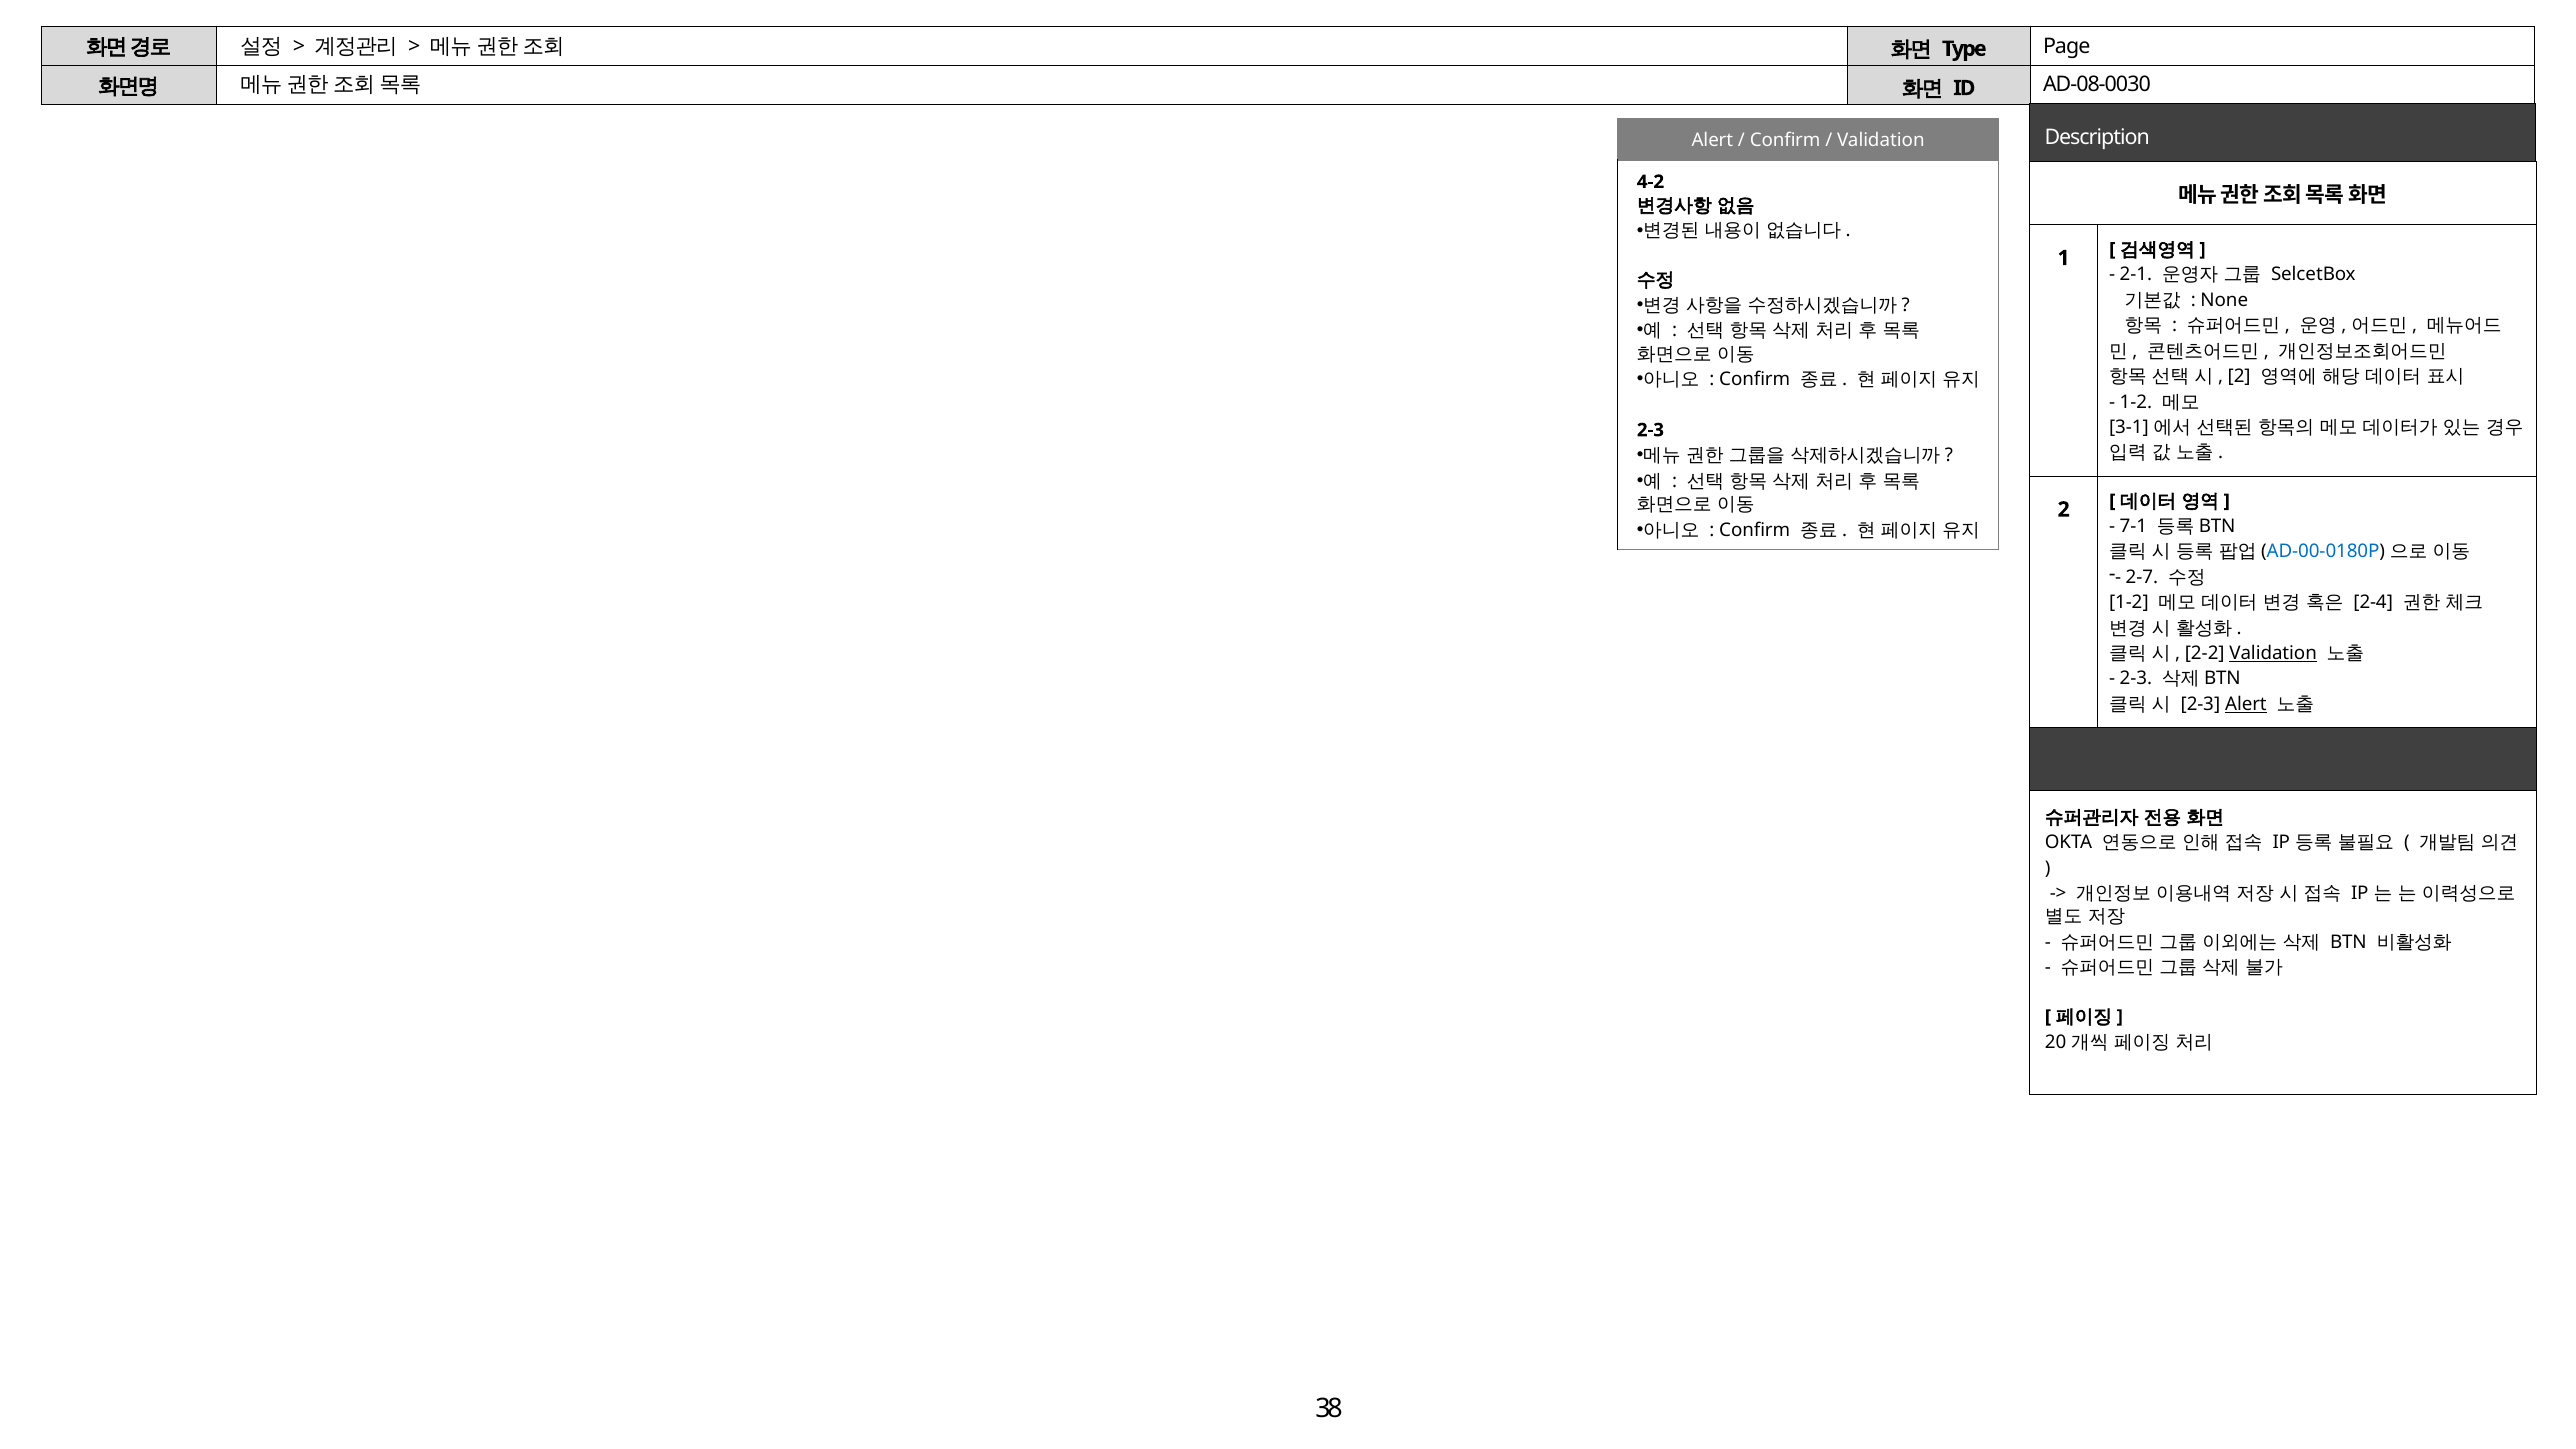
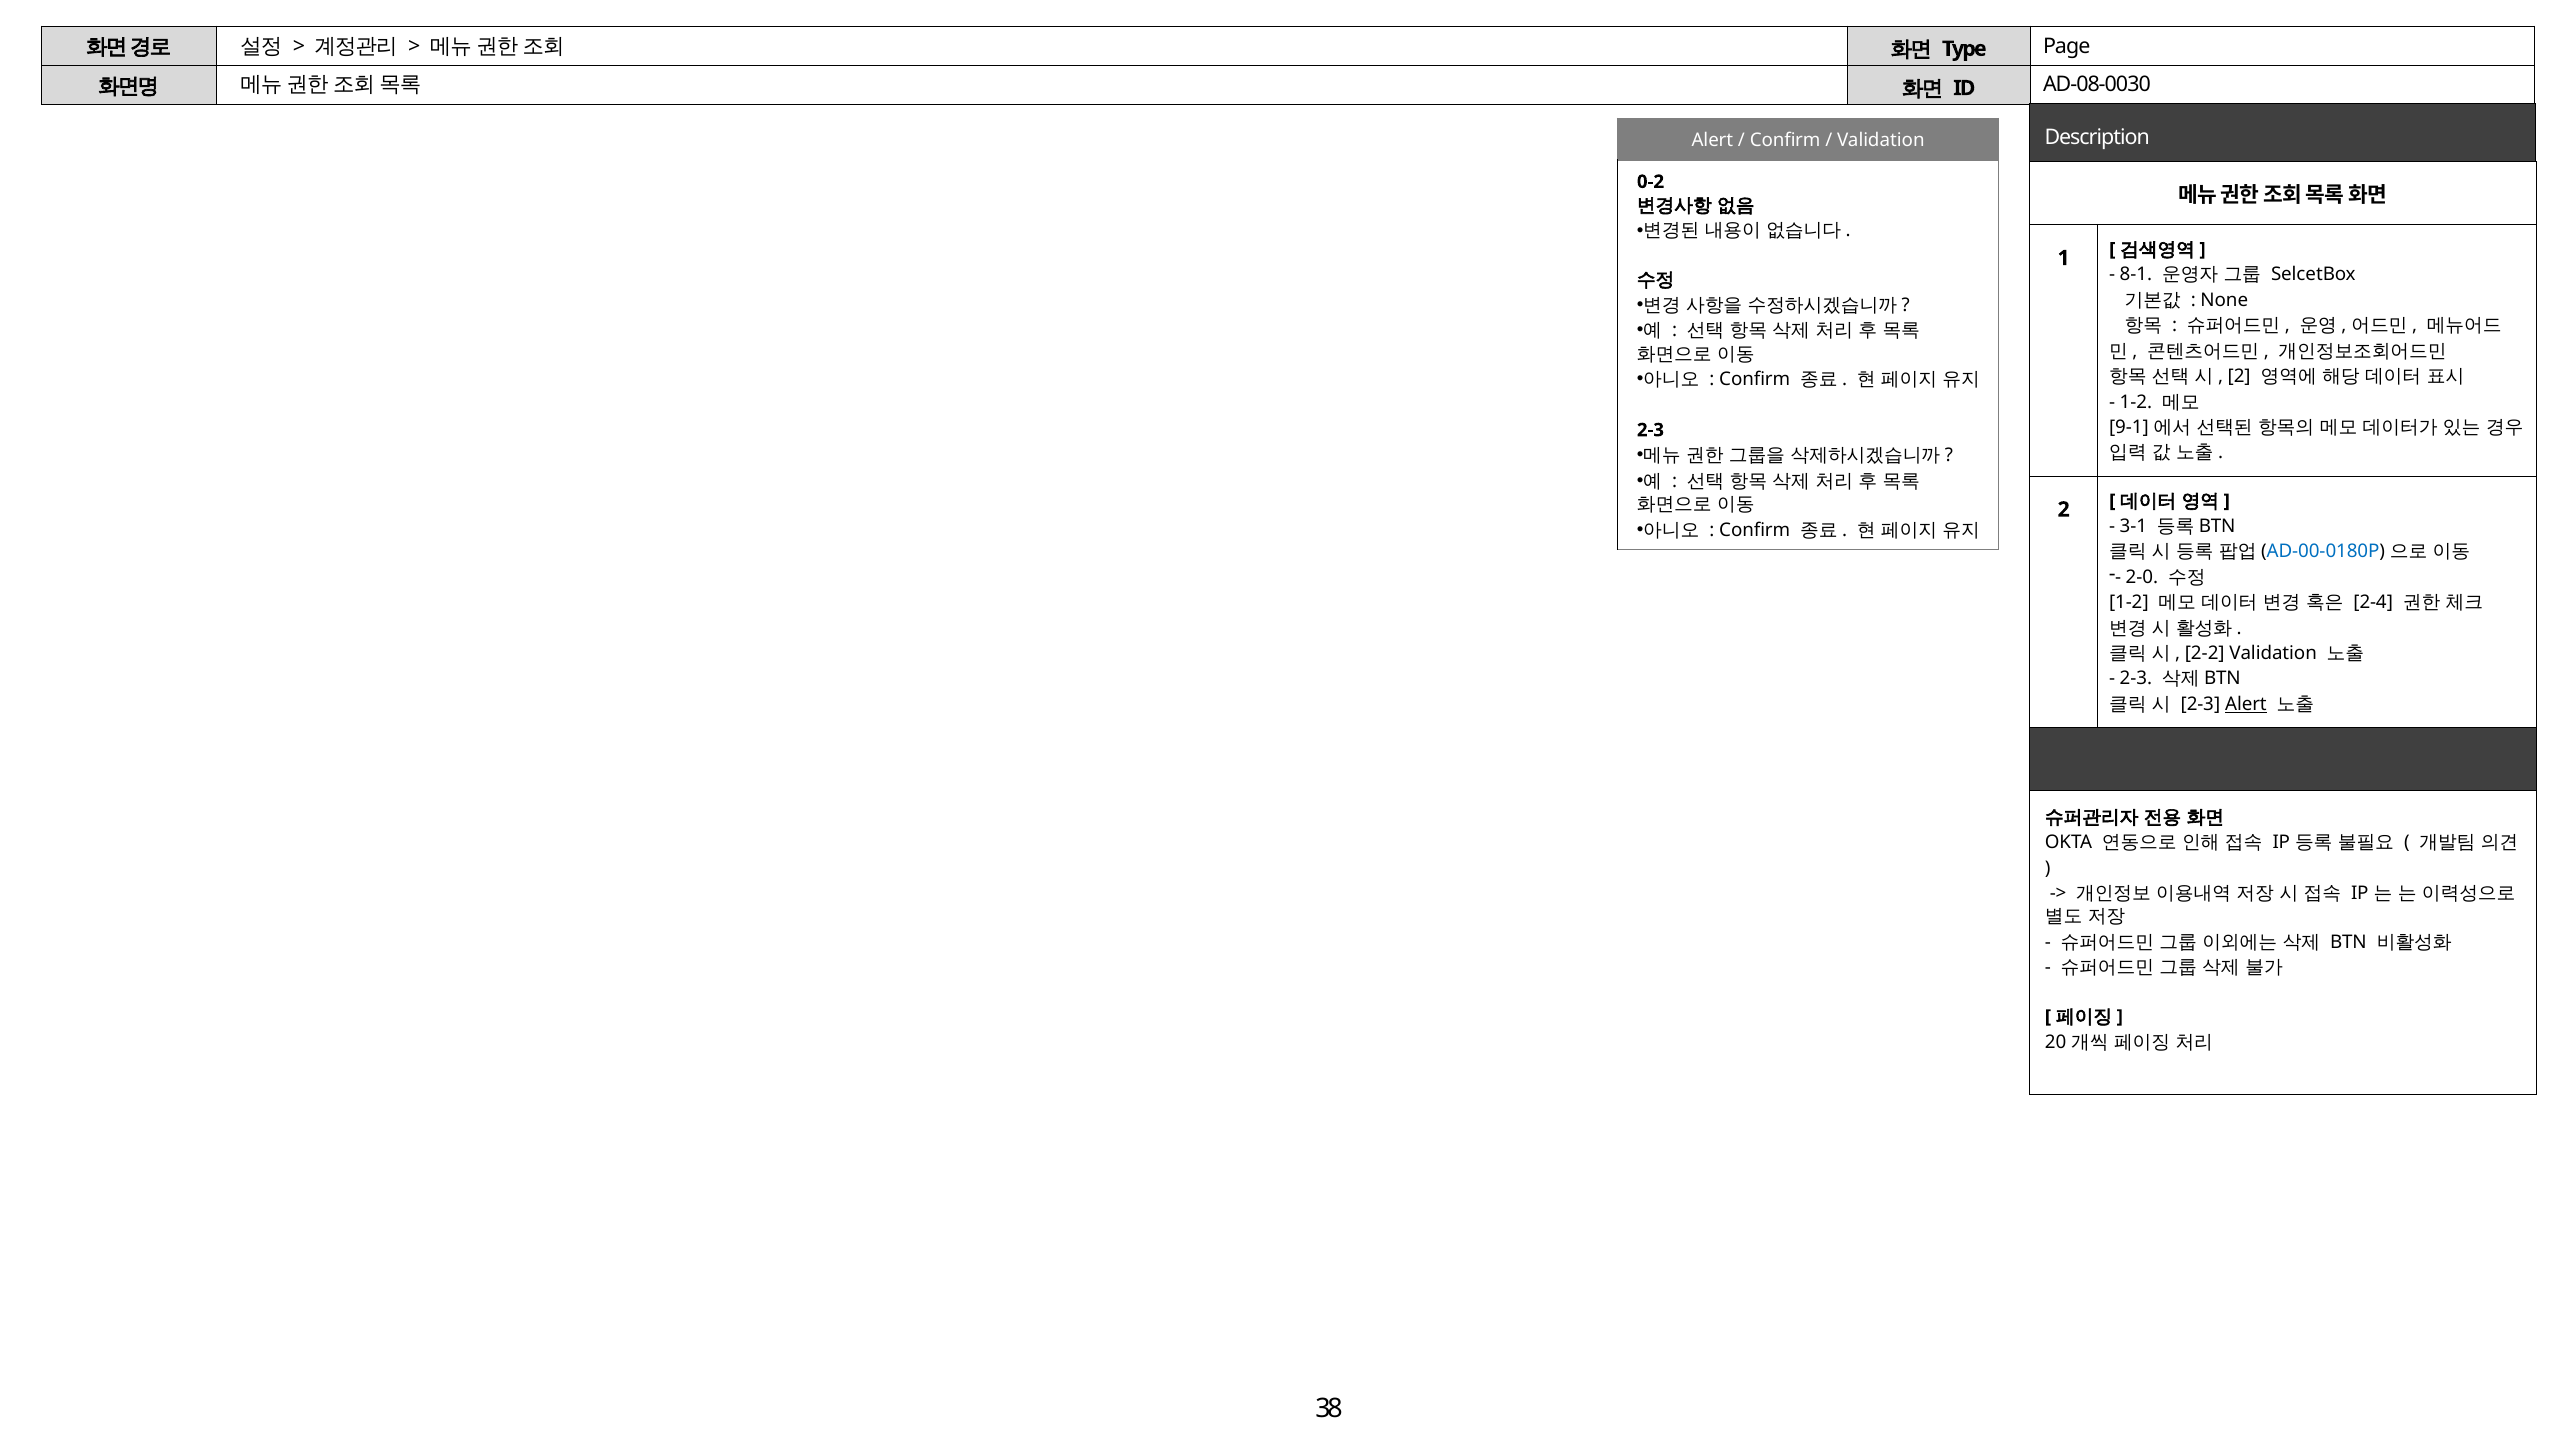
4-2: 4-2 -> 0-2
2-1: 2-1 -> 8-1
3-1: 3-1 -> 9-1
7-1: 7-1 -> 3-1
2-7: 2-7 -> 2-0
Validation at (2273, 653) underline: present -> none
